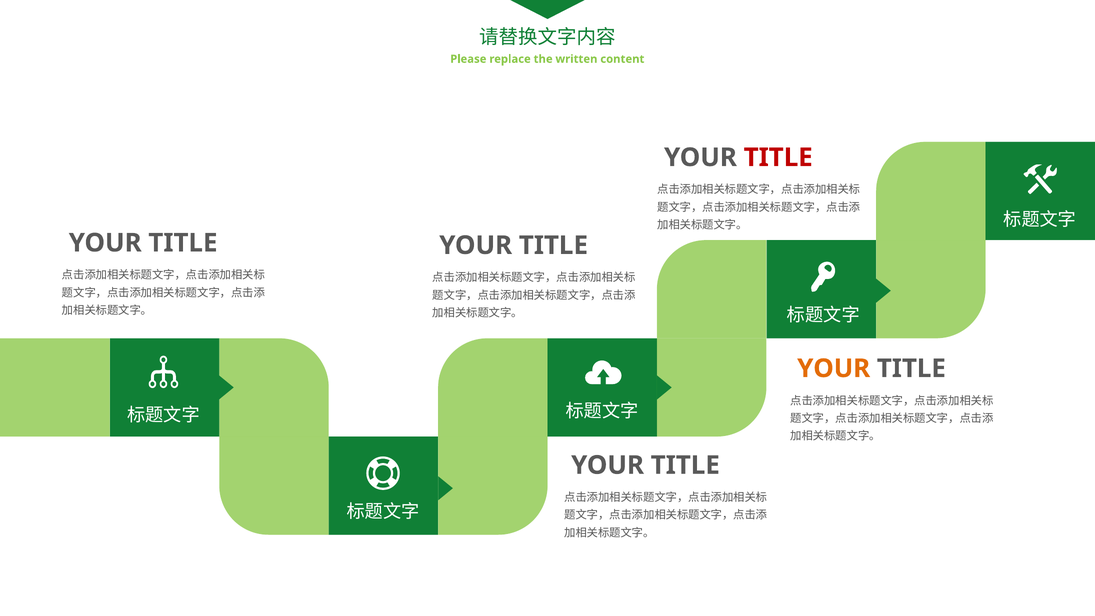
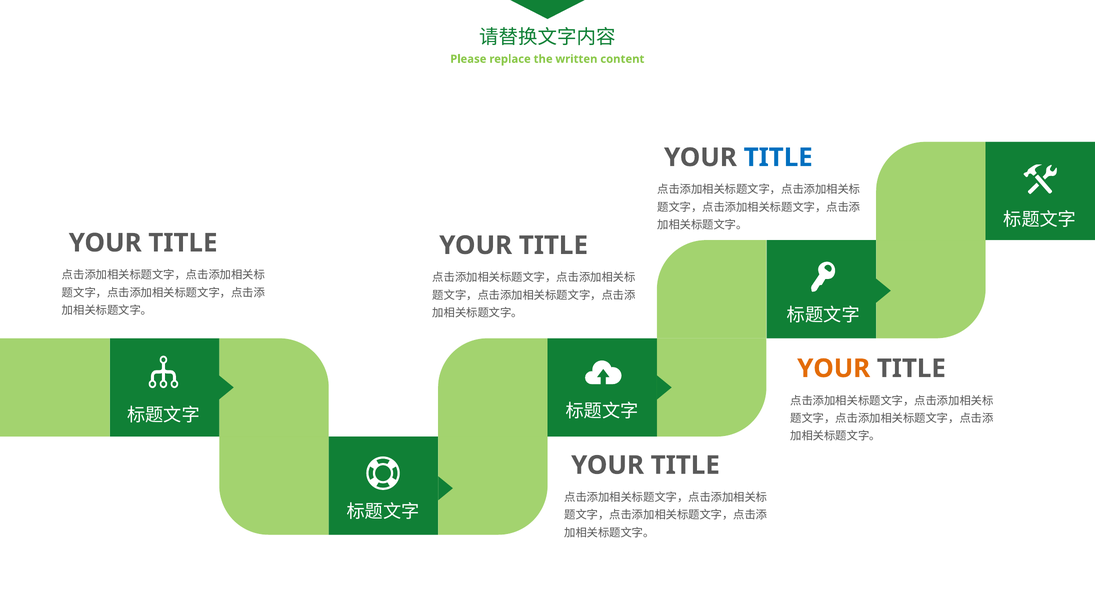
TITLE at (778, 157) colour: red -> blue
